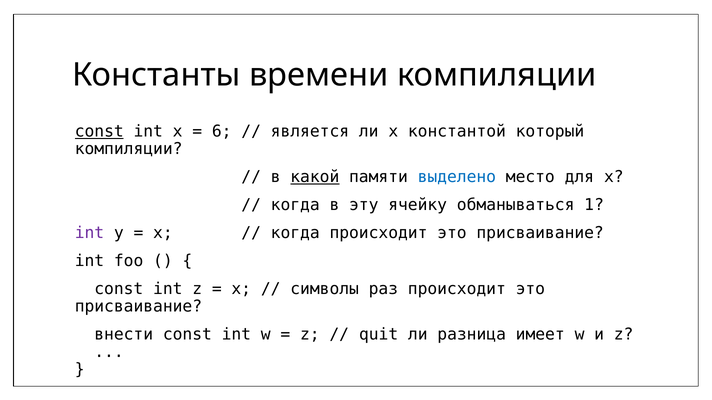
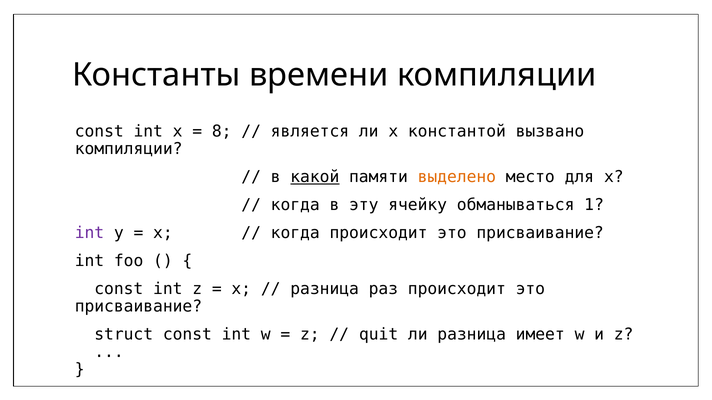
const at (99, 132) underline: present -> none
6: 6 -> 8
который: который -> вызвано
выделено colour: blue -> orange
символы at (325, 289): символы -> разница
внести: внести -> struct
